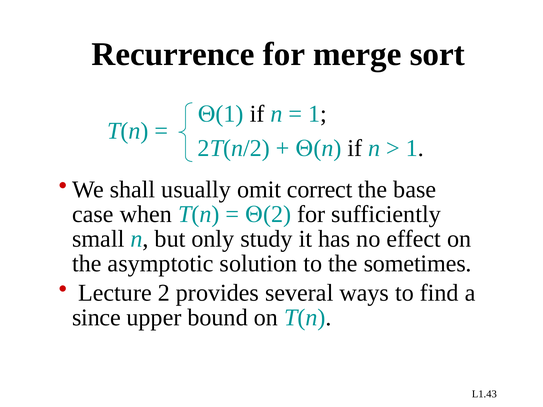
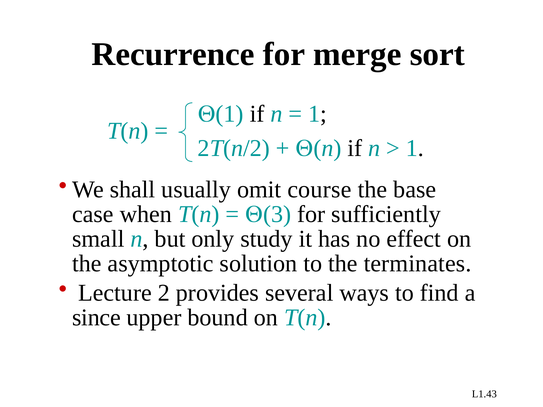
correct: correct -> course
2 at (277, 214): 2 -> 3
sometimes: sometimes -> terminates
